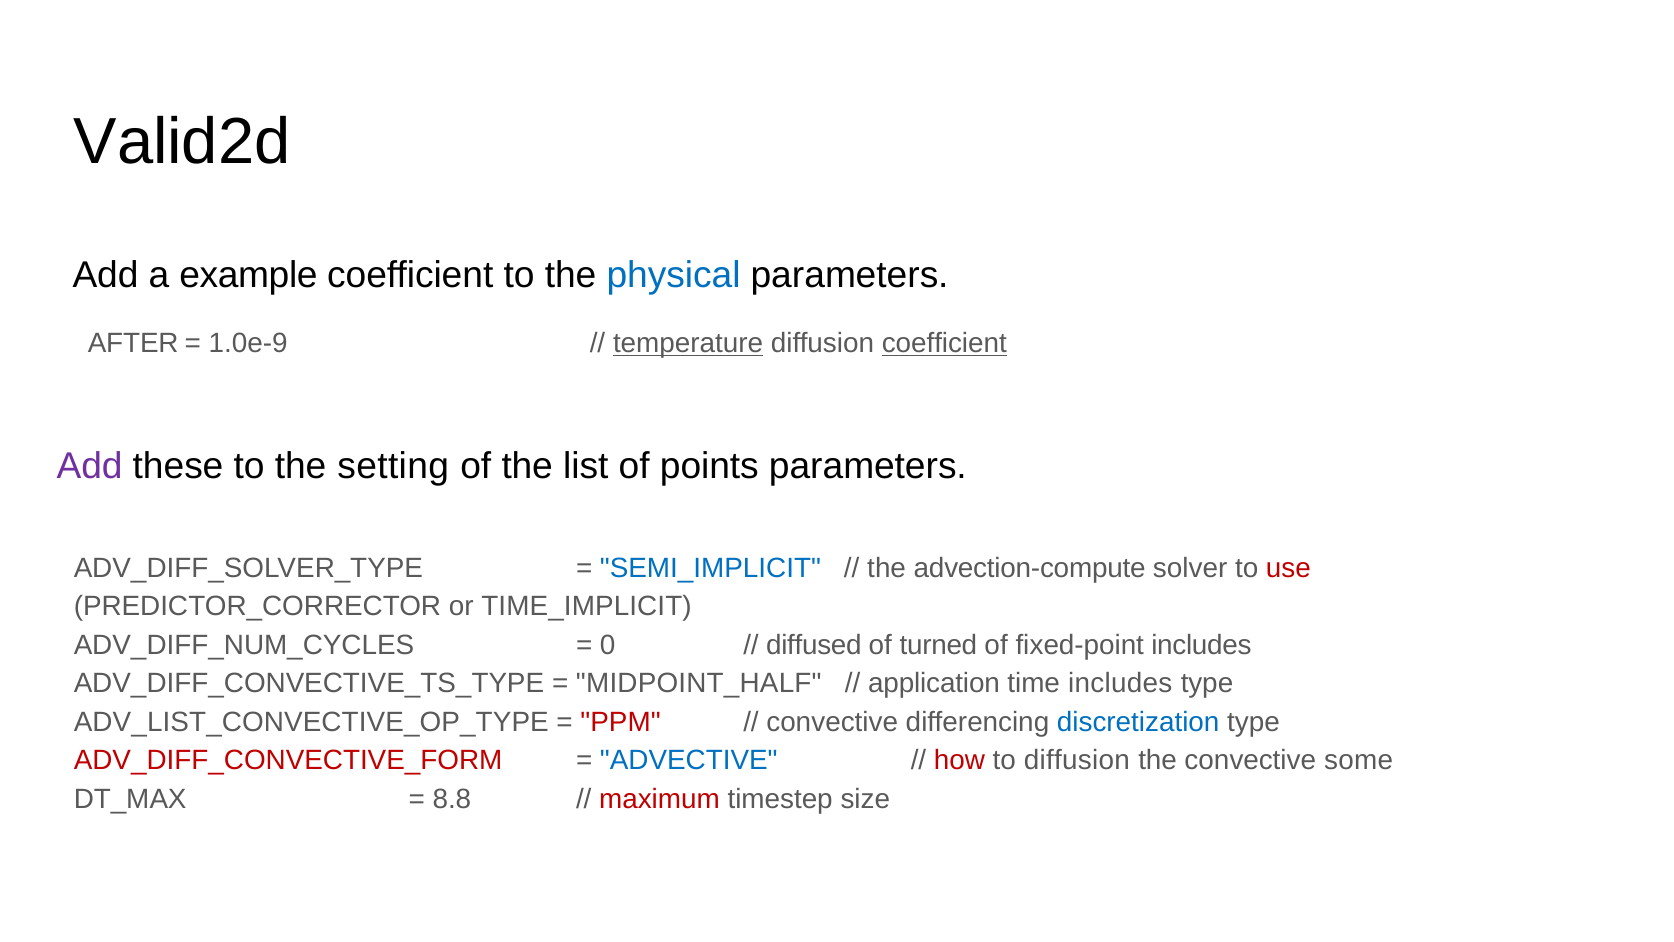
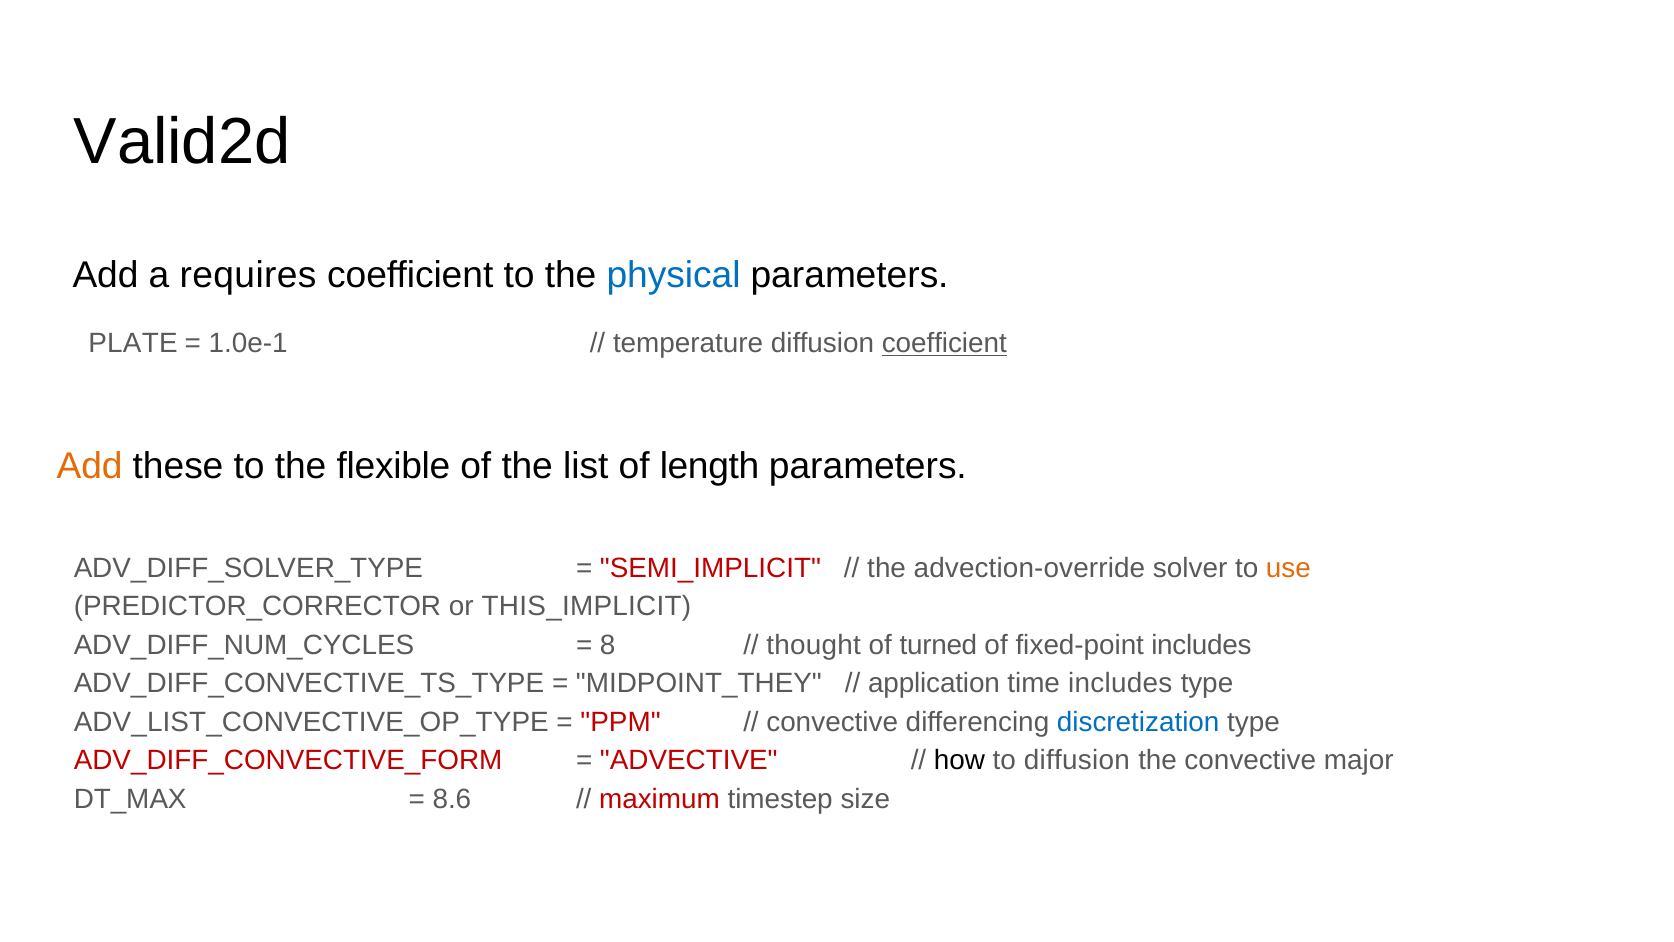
example: example -> requires
AFTER: AFTER -> PLATE
1.0e-9: 1.0e-9 -> 1.0e-1
temperature underline: present -> none
Add at (90, 466) colour: purple -> orange
setting: setting -> flexible
points: points -> length
SEMI_IMPLICIT colour: blue -> red
advection-compute: advection-compute -> advection-override
use colour: red -> orange
TIME_IMPLICIT: TIME_IMPLICIT -> THIS_IMPLICIT
0: 0 -> 8
diffused: diffused -> thought
MIDPOINT_HALF: MIDPOINT_HALF -> MIDPOINT_THEY
ADVECTIVE colour: blue -> red
how colour: red -> black
some: some -> major
8.8: 8.8 -> 8.6
